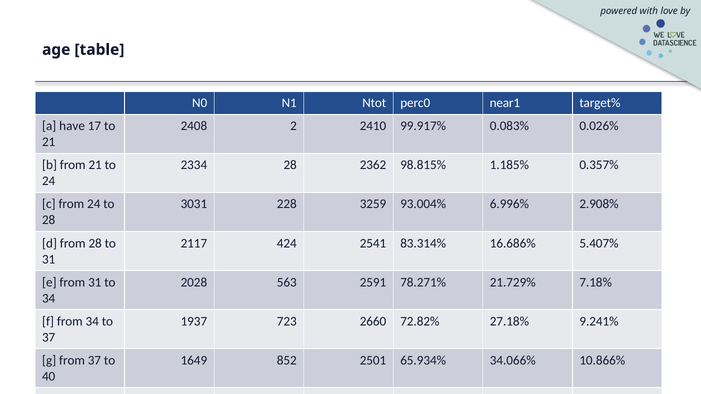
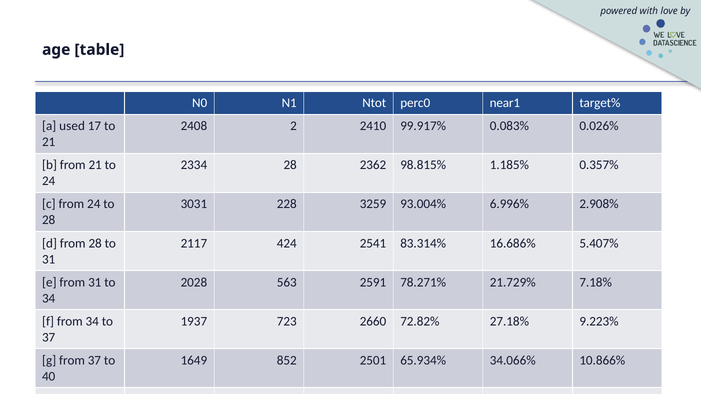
have: have -> used
9.241%: 9.241% -> 9.223%
